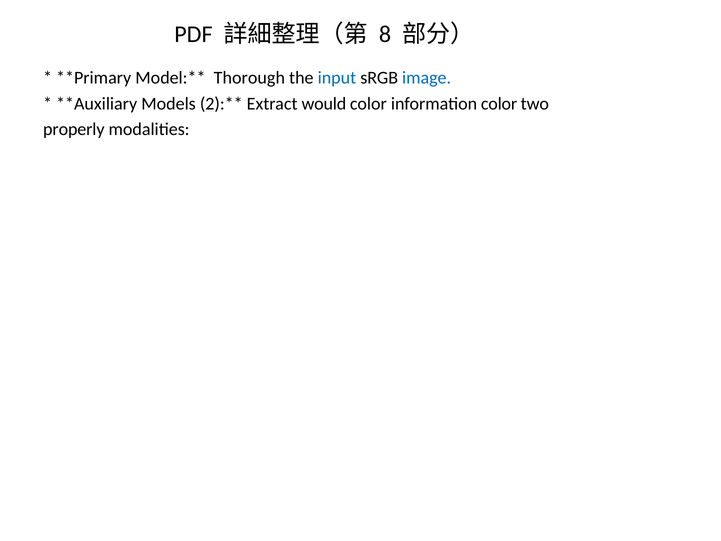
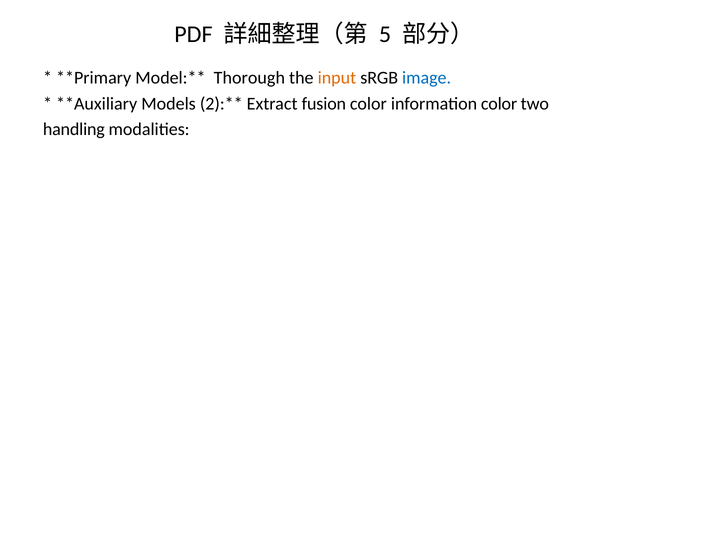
8: 8 -> 5
input colour: blue -> orange
would: would -> fusion
properly: properly -> handling
